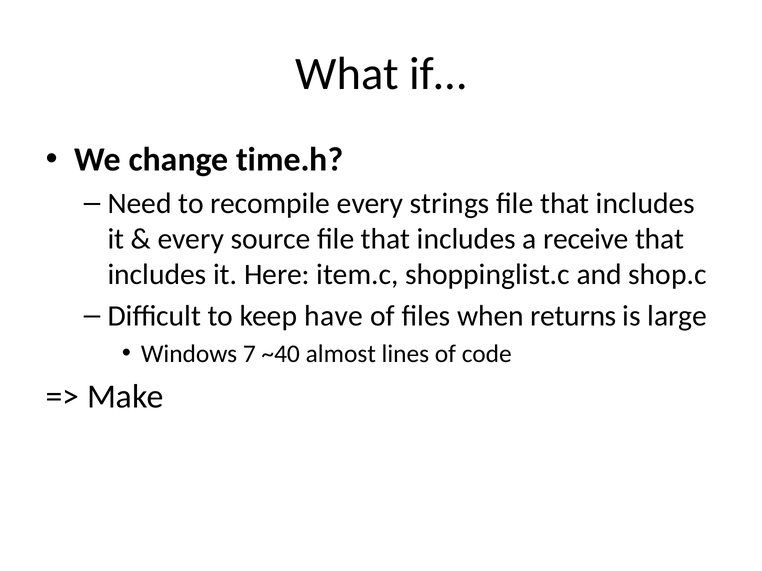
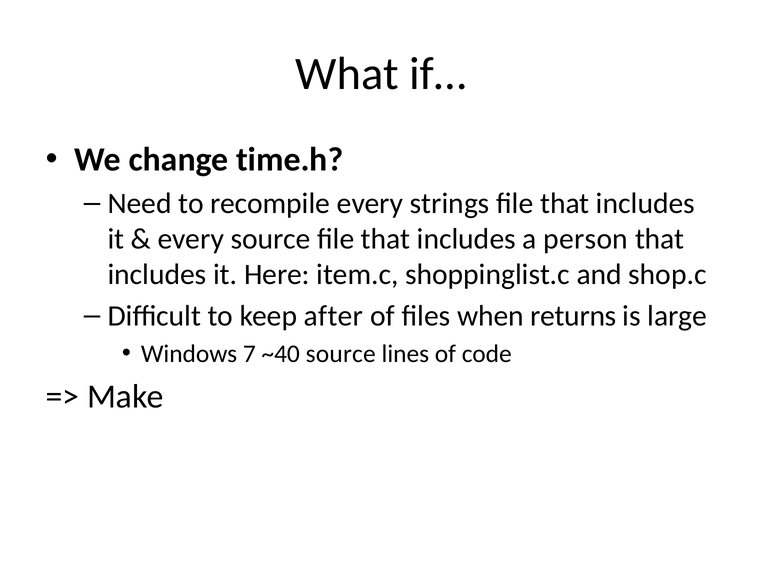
receive: receive -> person
have: have -> after
~40 almost: almost -> source
